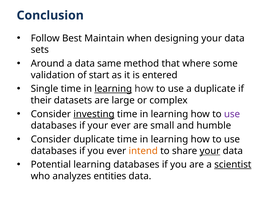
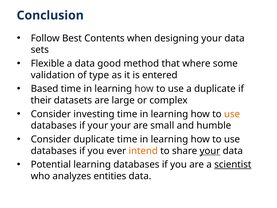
Maintain: Maintain -> Contents
Around: Around -> Flexible
same: same -> good
start: start -> type
Single: Single -> Based
learning at (113, 89) underline: present -> none
investing underline: present -> none
use at (232, 114) colour: purple -> orange
your ever: ever -> your
